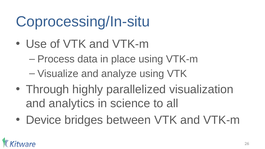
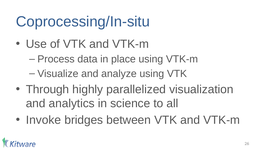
Device: Device -> Invoke
